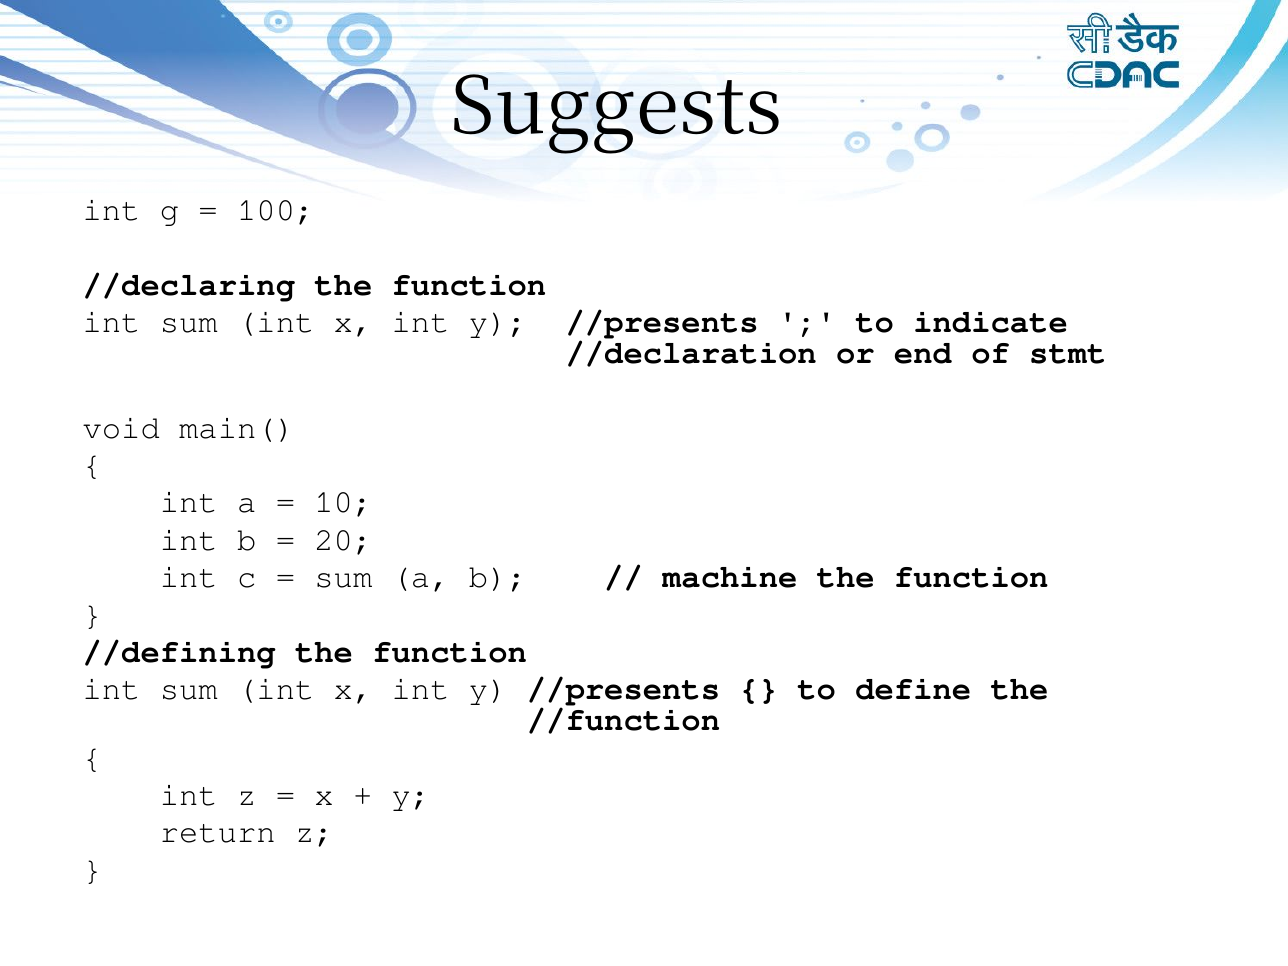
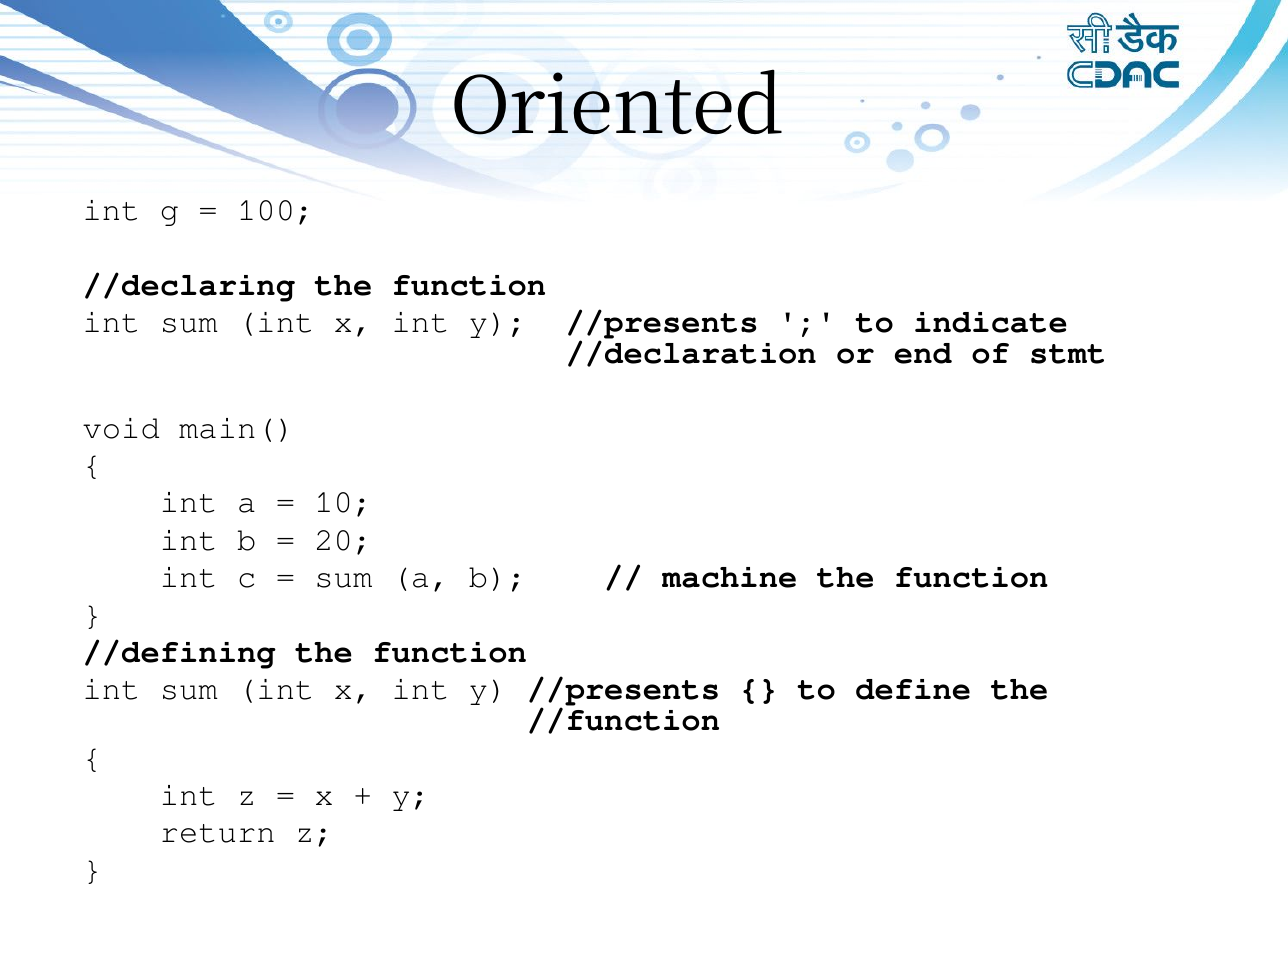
Suggests: Suggests -> Oriented
